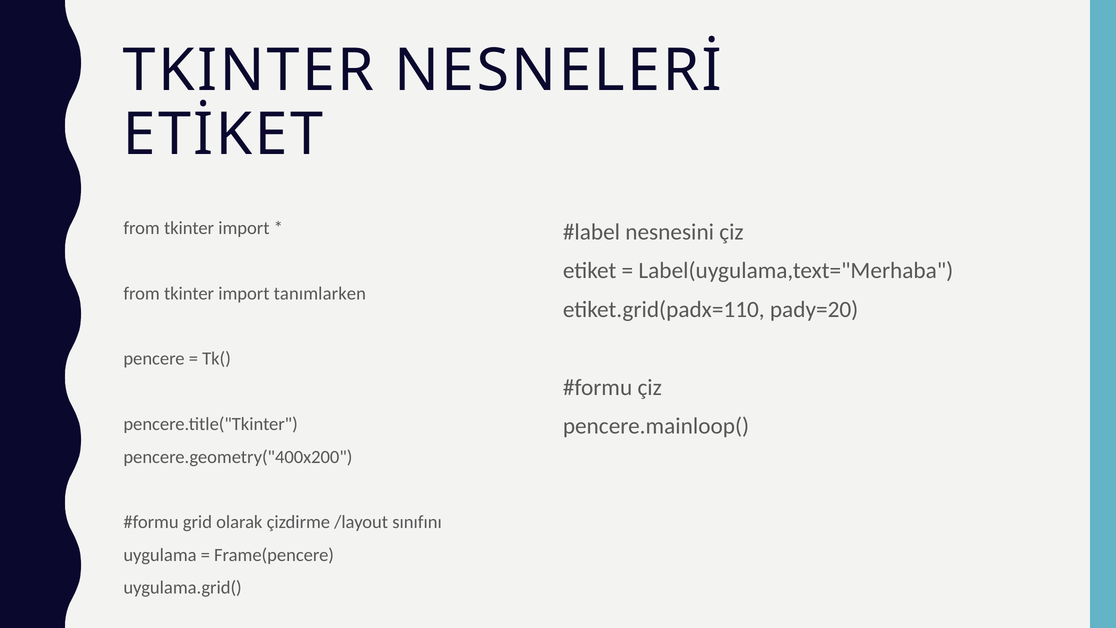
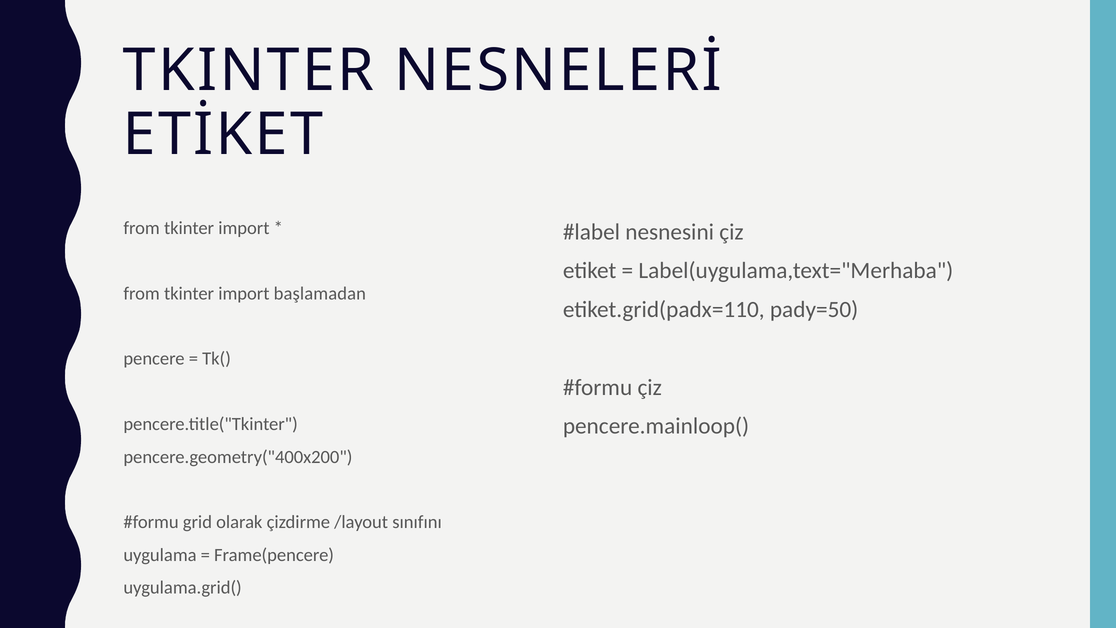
tanımlarken: tanımlarken -> başlamadan
pady=20: pady=20 -> pady=50
